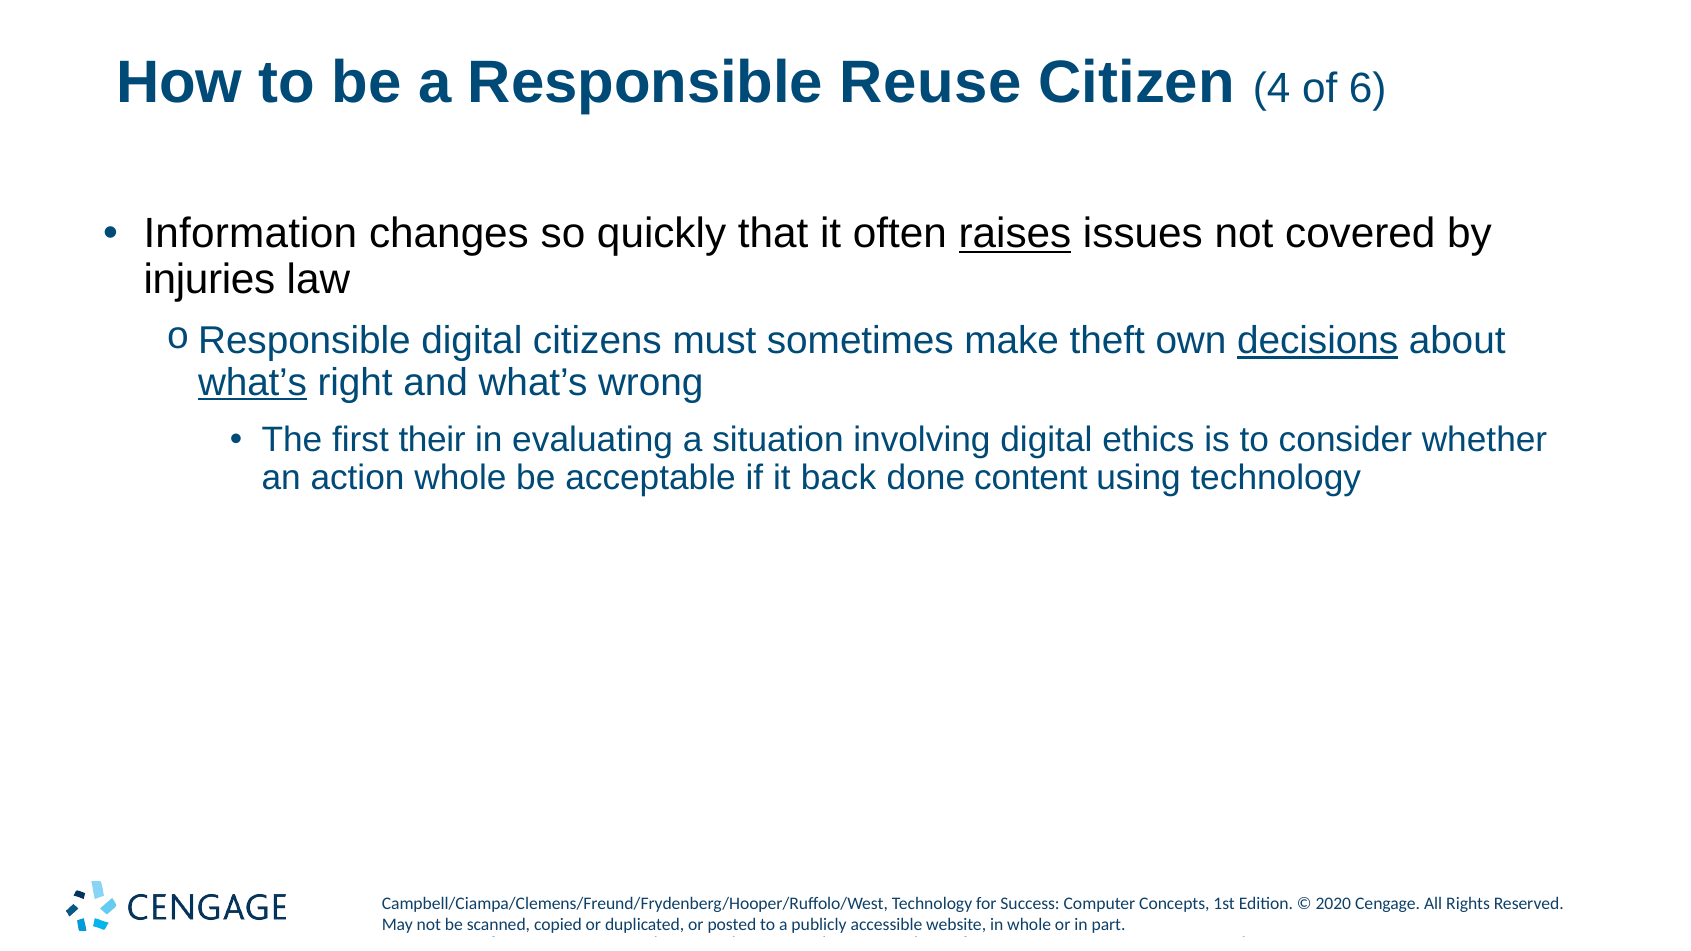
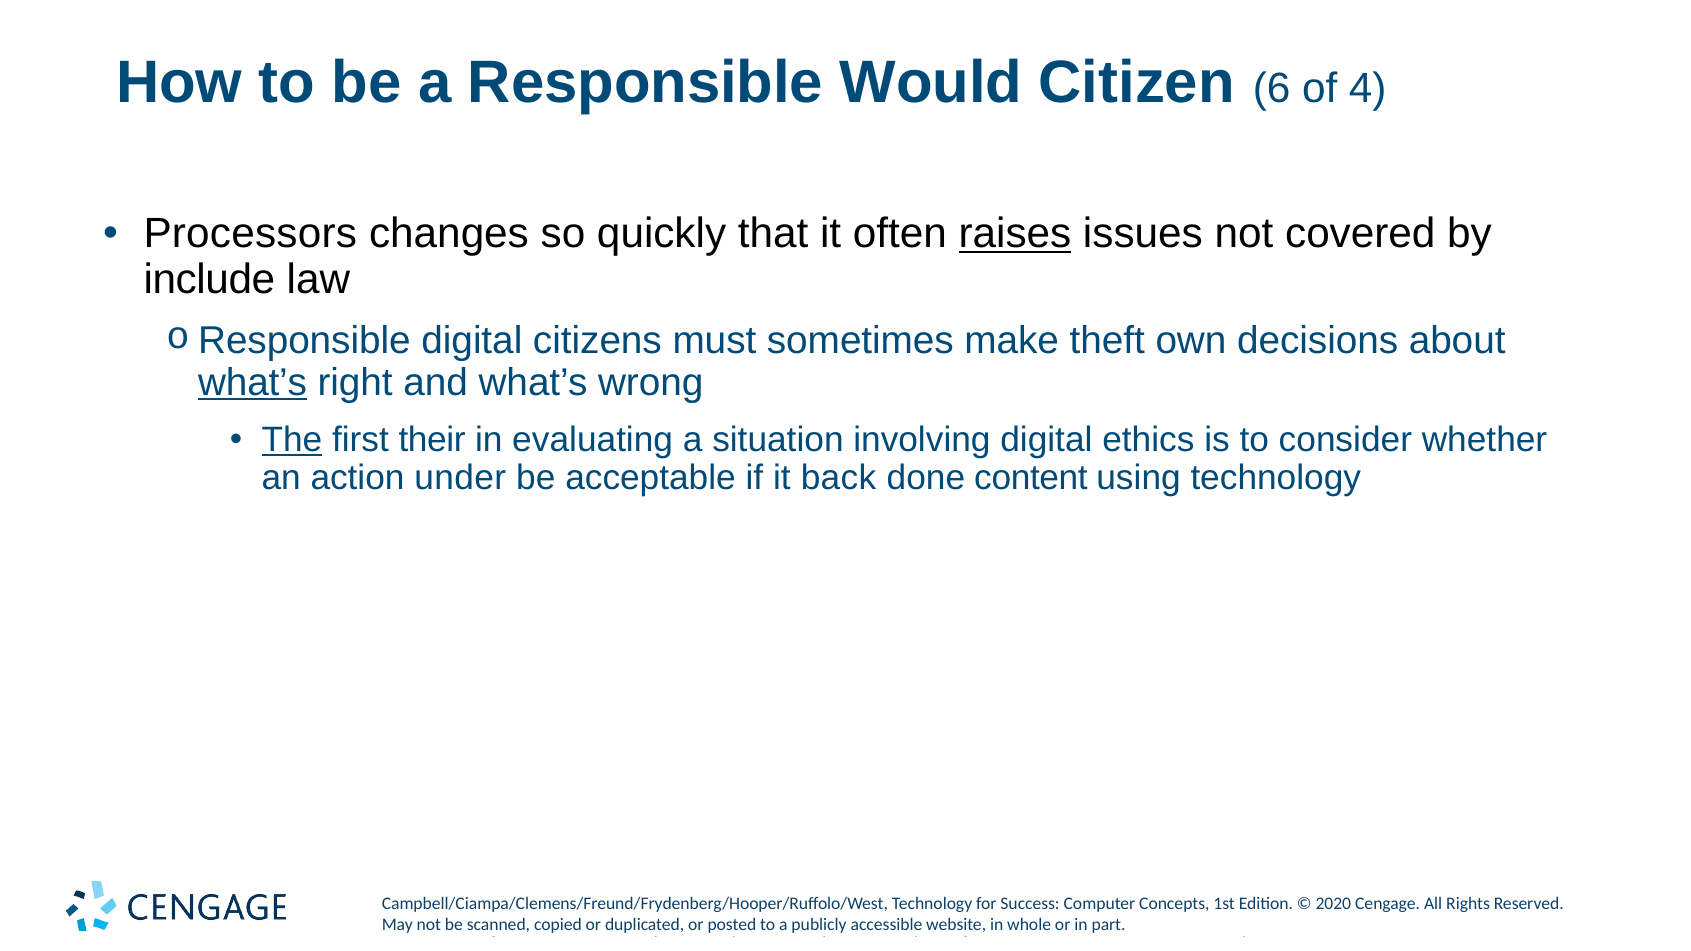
Reuse: Reuse -> Would
4: 4 -> 6
6: 6 -> 4
Information: Information -> Processors
injuries: injuries -> include
decisions underline: present -> none
The underline: none -> present
action whole: whole -> under
